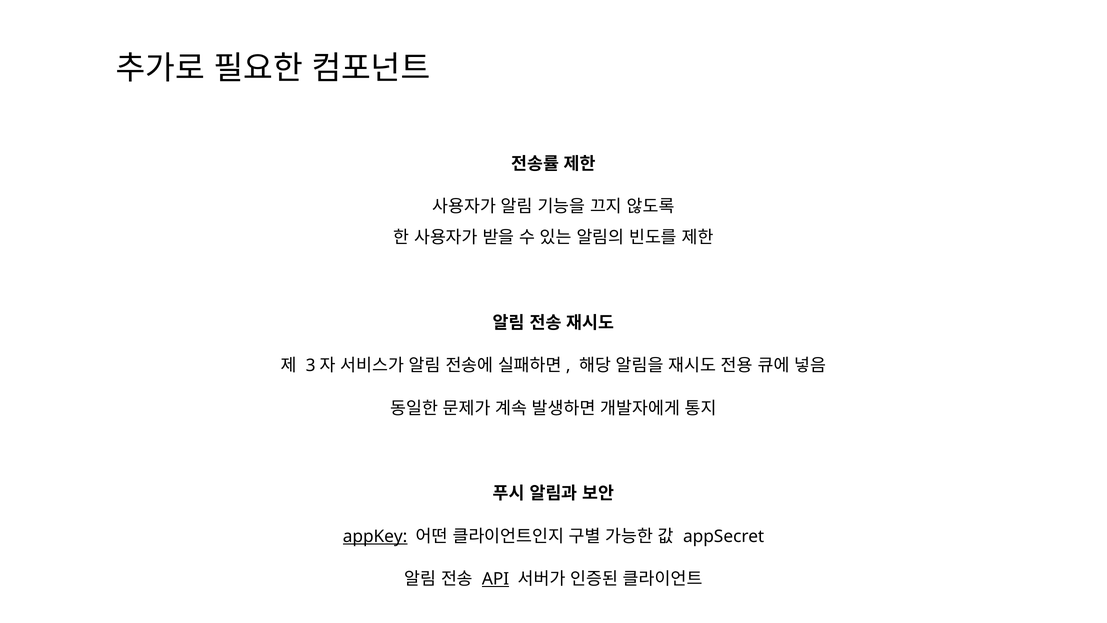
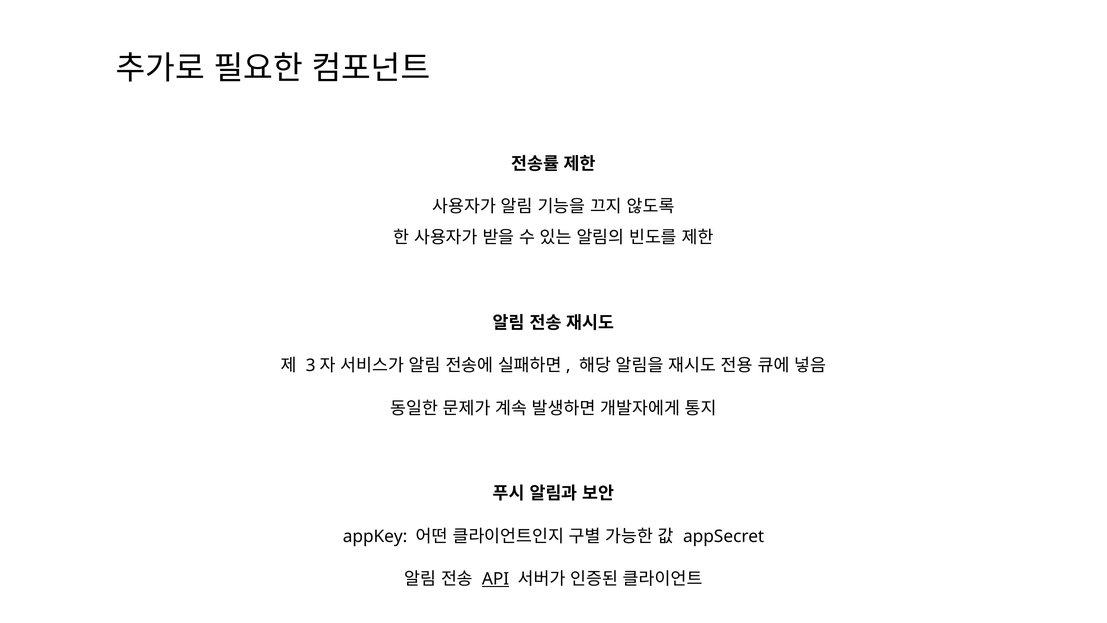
appKey underline: present -> none
